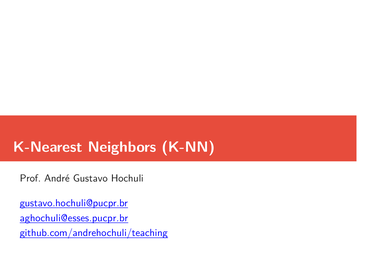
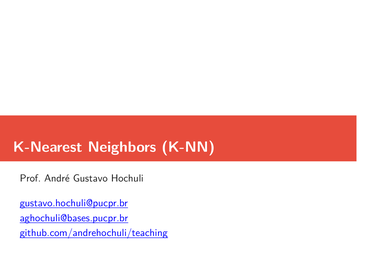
aghochuli@esses.pucpr.br: aghochuli@esses.pucpr.br -> aghochuli@bases.pucpr.br
